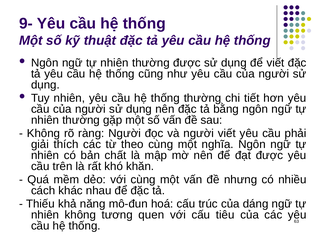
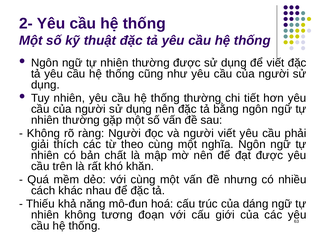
9-: 9- -> 2-
quen: quen -> đoạn
tiêu: tiêu -> giới
